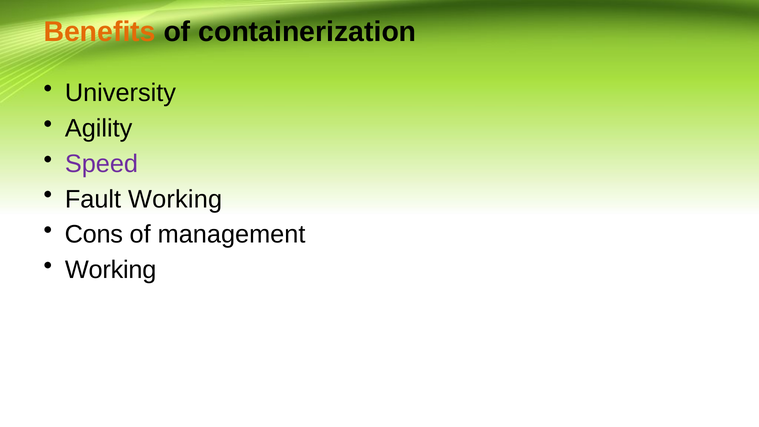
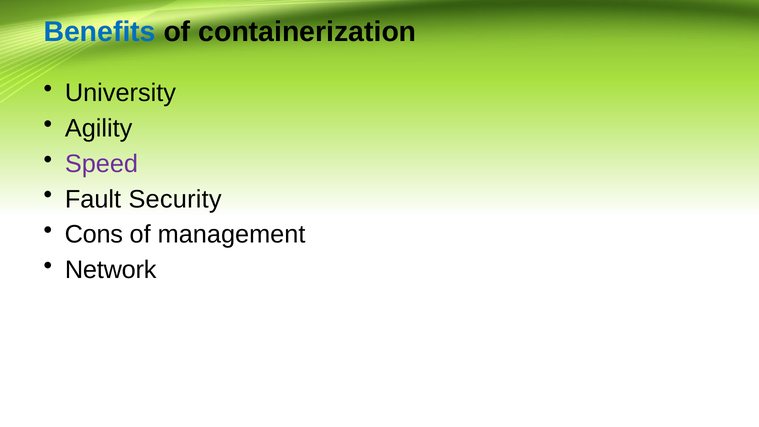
Benefits colour: orange -> blue
Fault Working: Working -> Security
Working at (111, 270): Working -> Network
